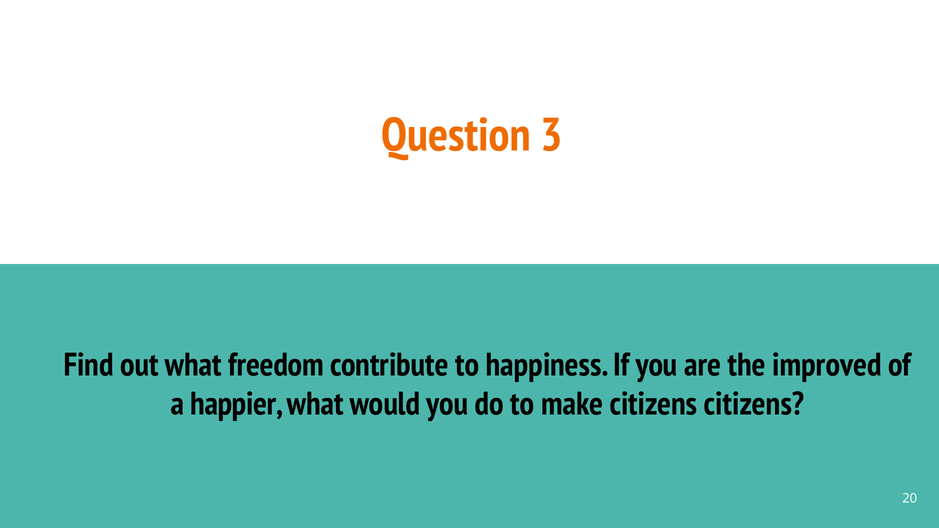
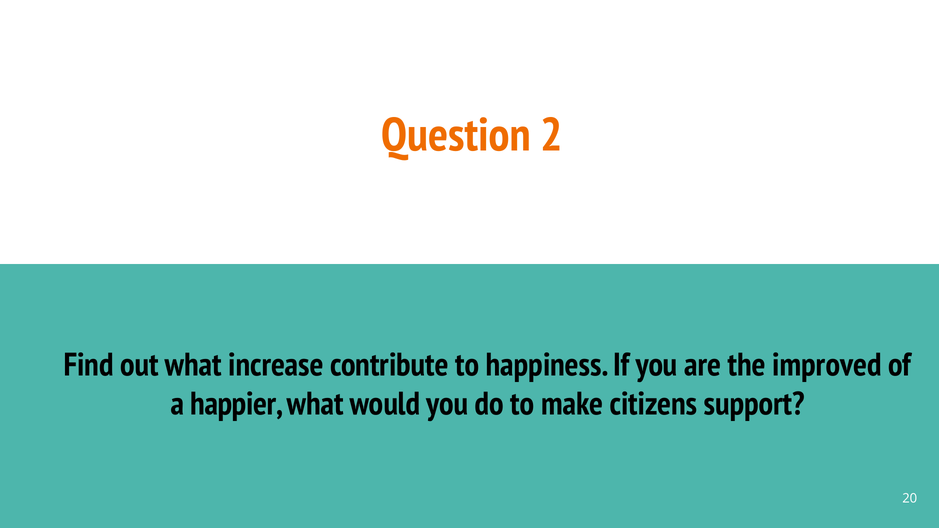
3: 3 -> 2
freedom: freedom -> increase
citizens citizens: citizens -> support
